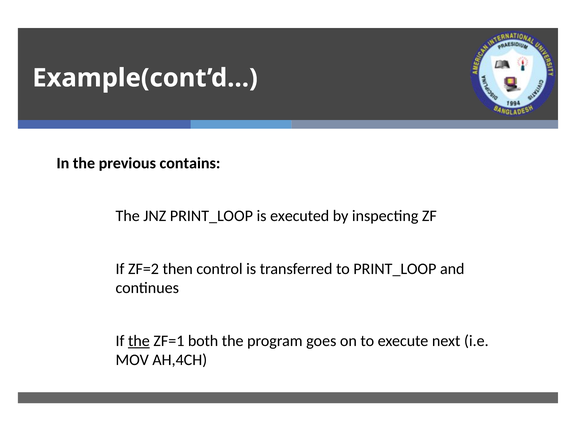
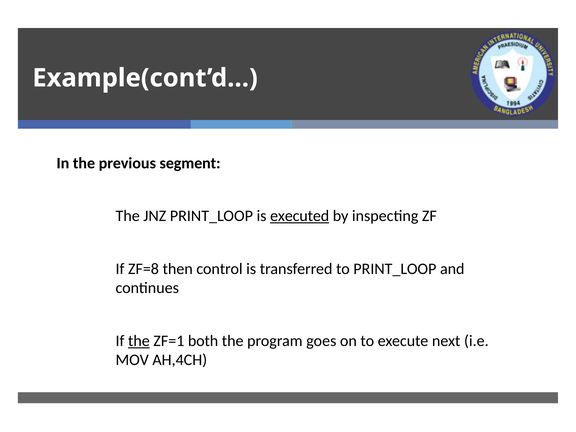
contains: contains -> segment
executed underline: none -> present
ZF=2: ZF=2 -> ZF=8
